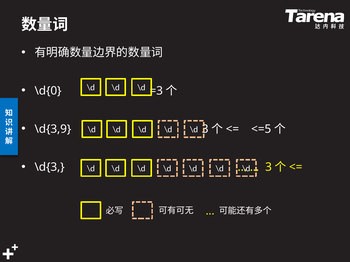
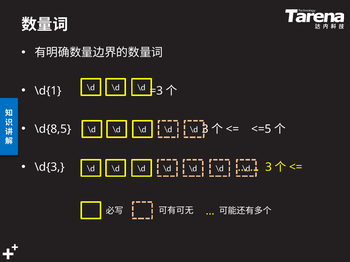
\d{0: \d{0 -> \d{1
\d{3,9: \d{3,9 -> \d{8,5
